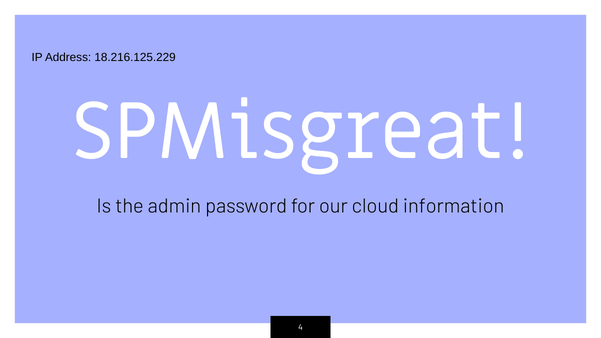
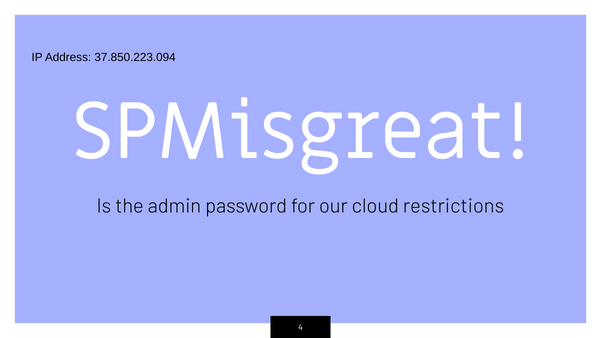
18.216.125.229: 18.216.125.229 -> 37.850.223.094
information: information -> restrictions
